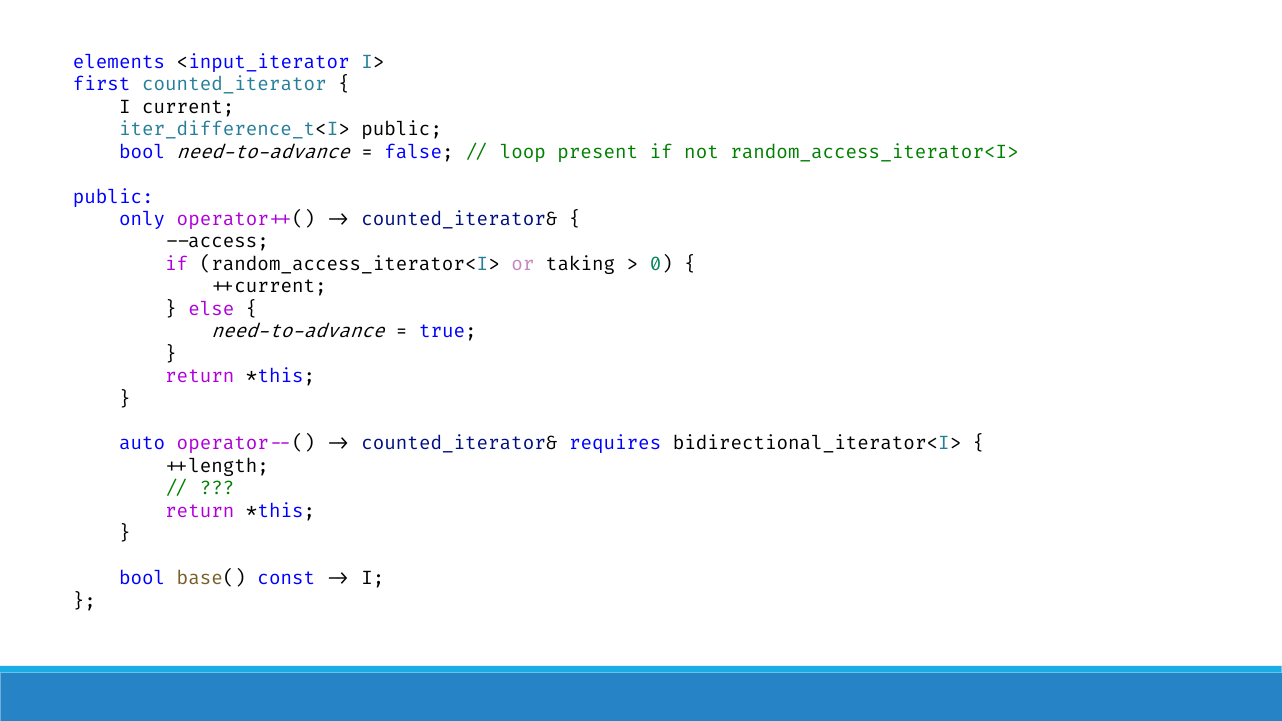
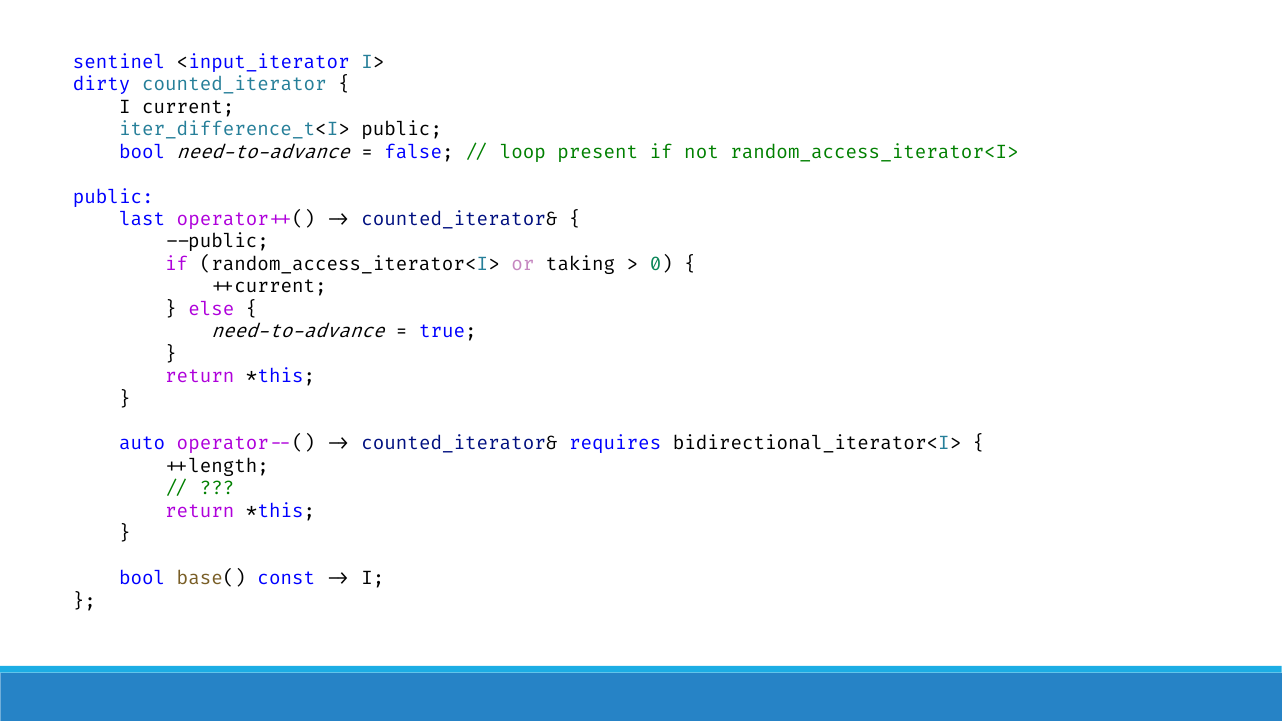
elements: elements -> sentinel
first: first -> dirty
only: only -> last
--access: --access -> --public
